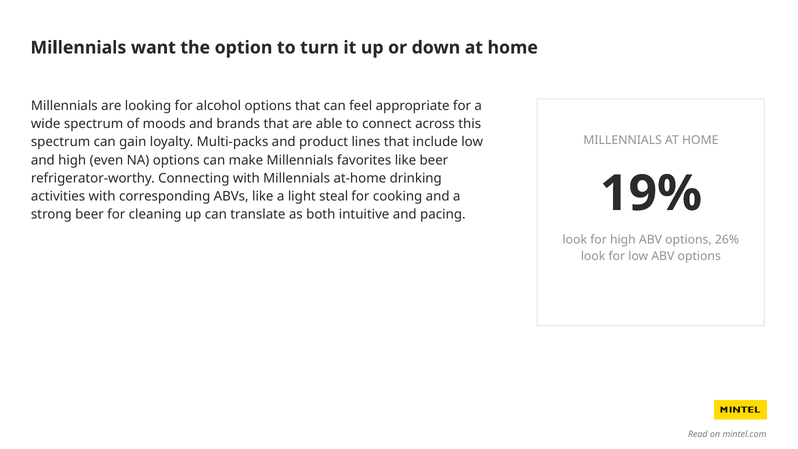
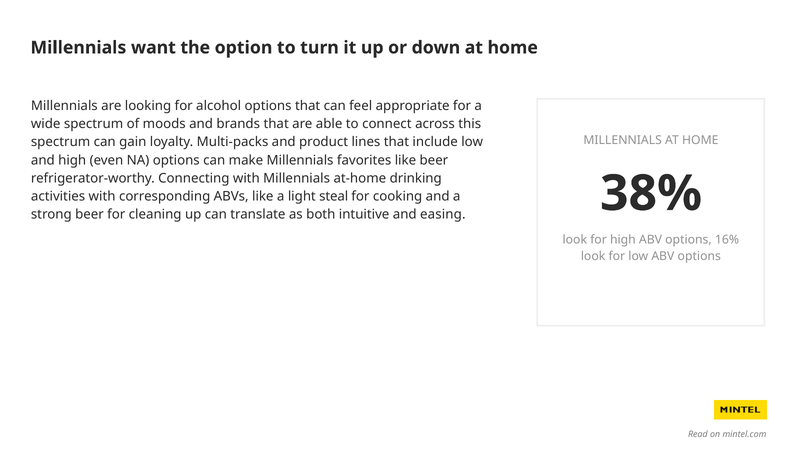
19%: 19% -> 38%
pacing: pacing -> easing
26%: 26% -> 16%
